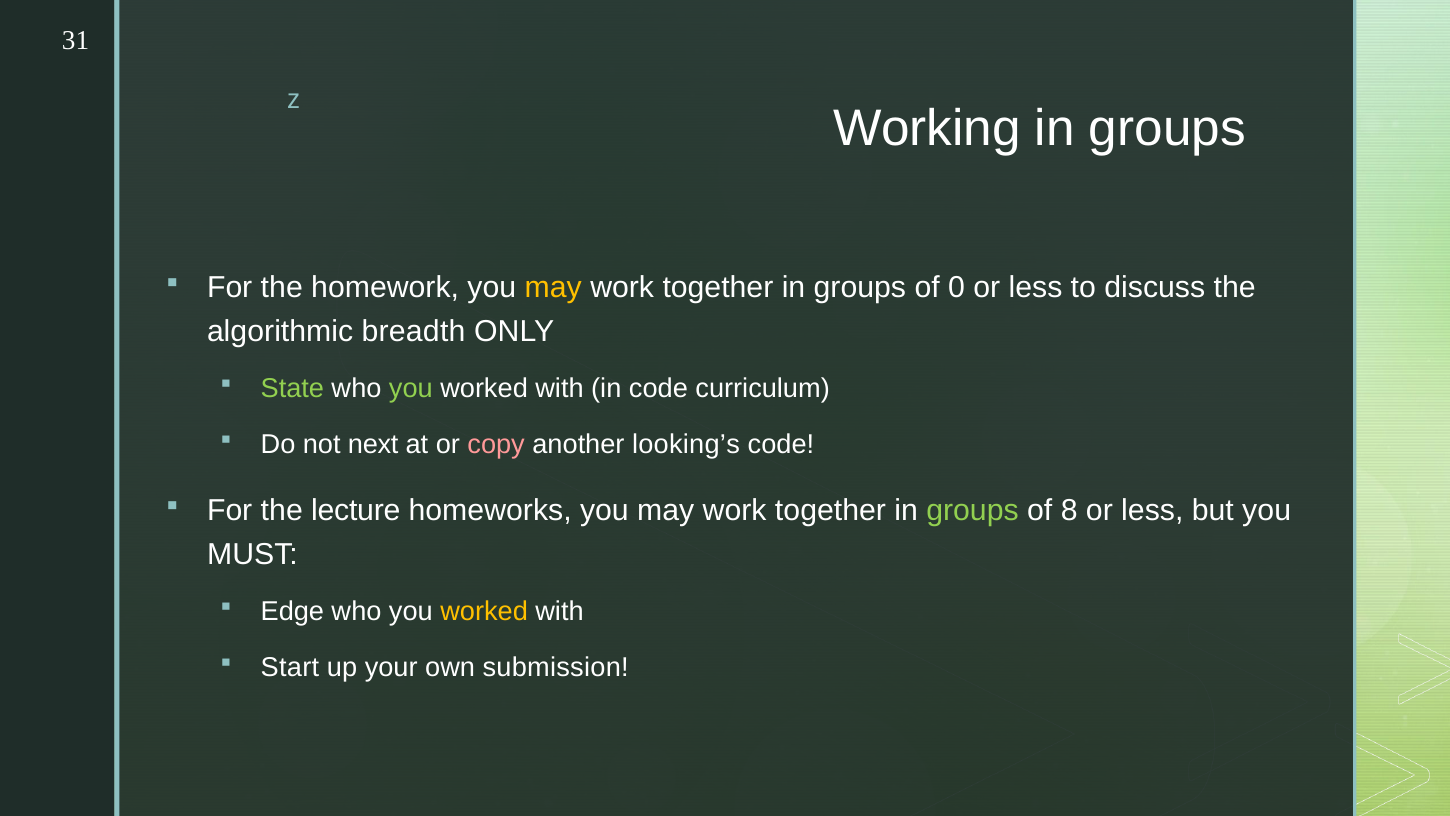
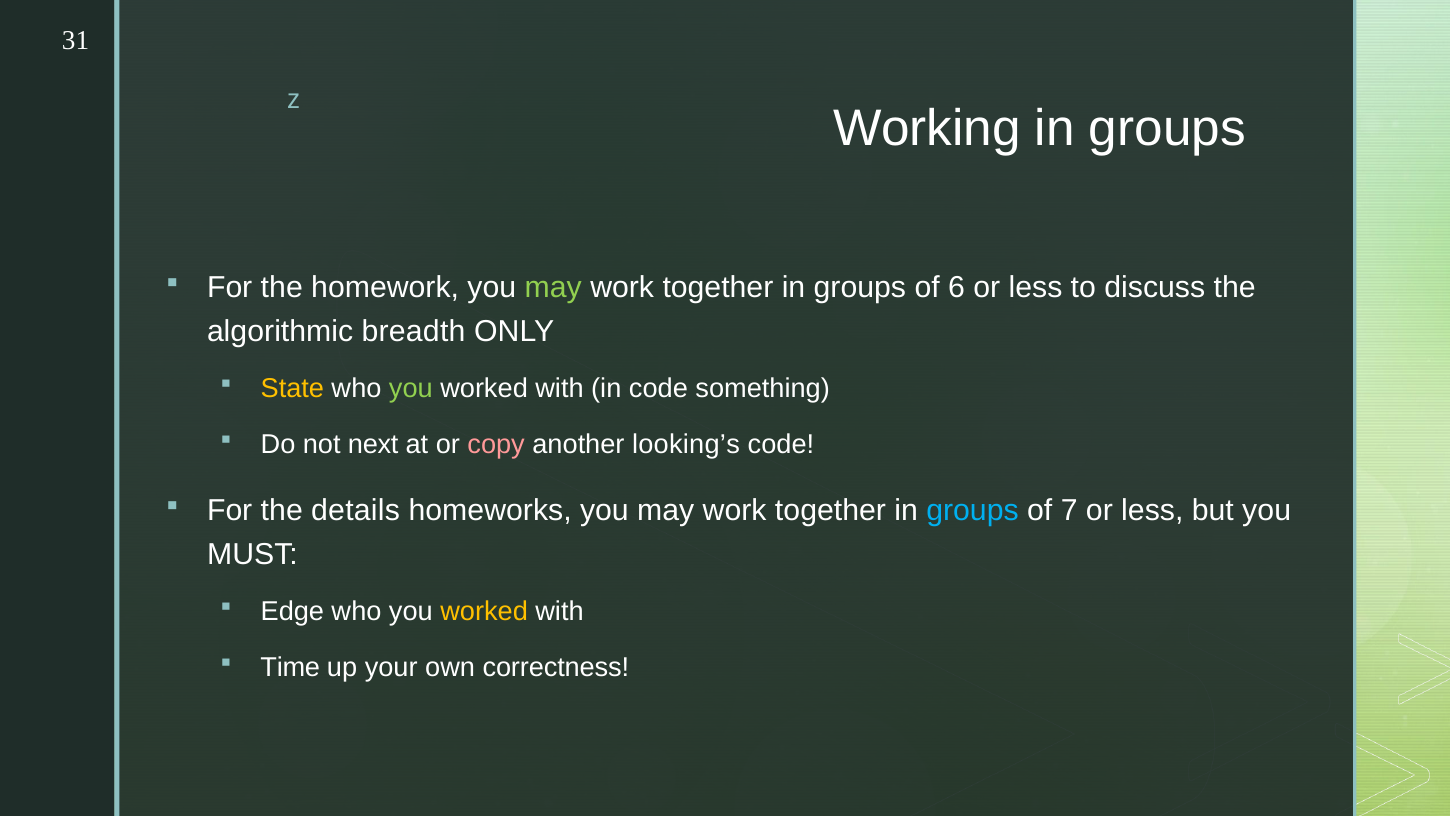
may at (553, 288) colour: yellow -> light green
0: 0 -> 6
State colour: light green -> yellow
curriculum: curriculum -> something
lecture: lecture -> details
groups at (972, 510) colour: light green -> light blue
8: 8 -> 7
Start: Start -> Time
submission: submission -> correctness
